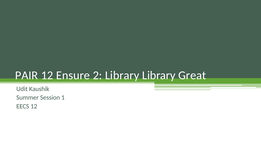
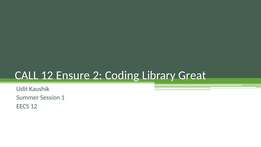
PAIR: PAIR -> CALL
2 Library: Library -> Coding
